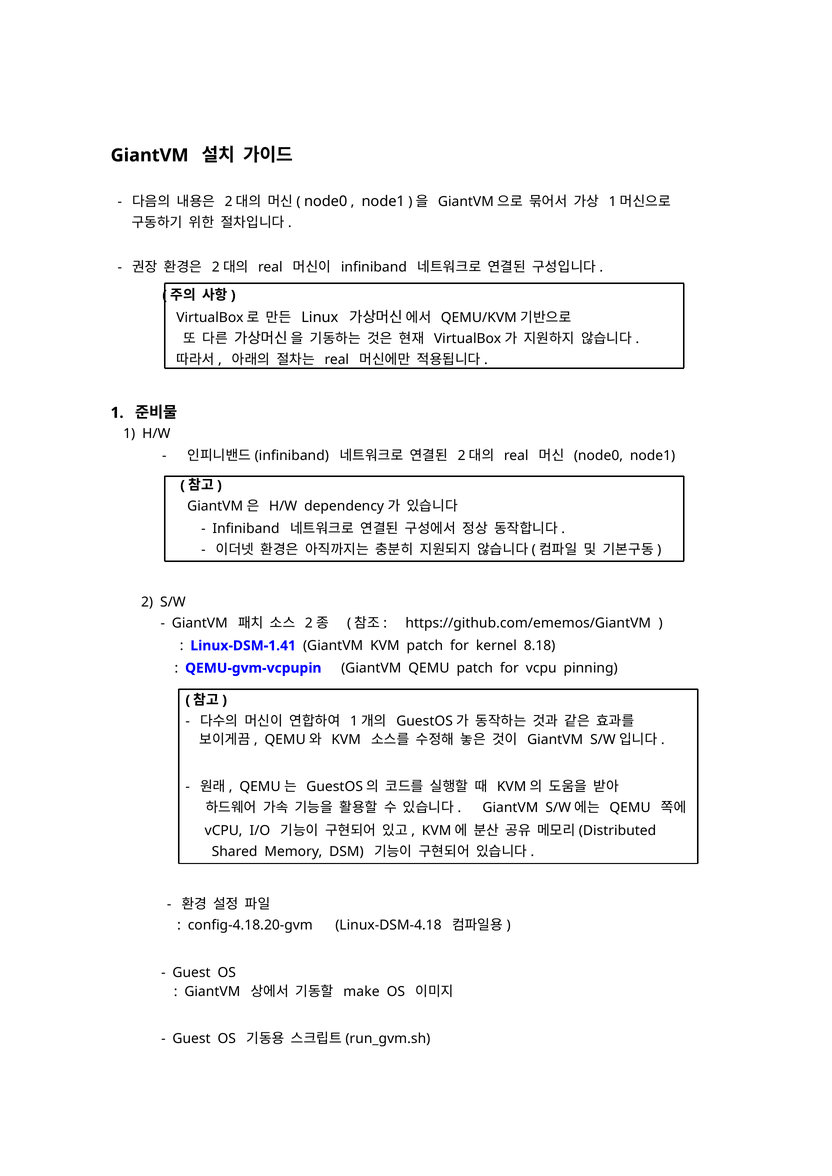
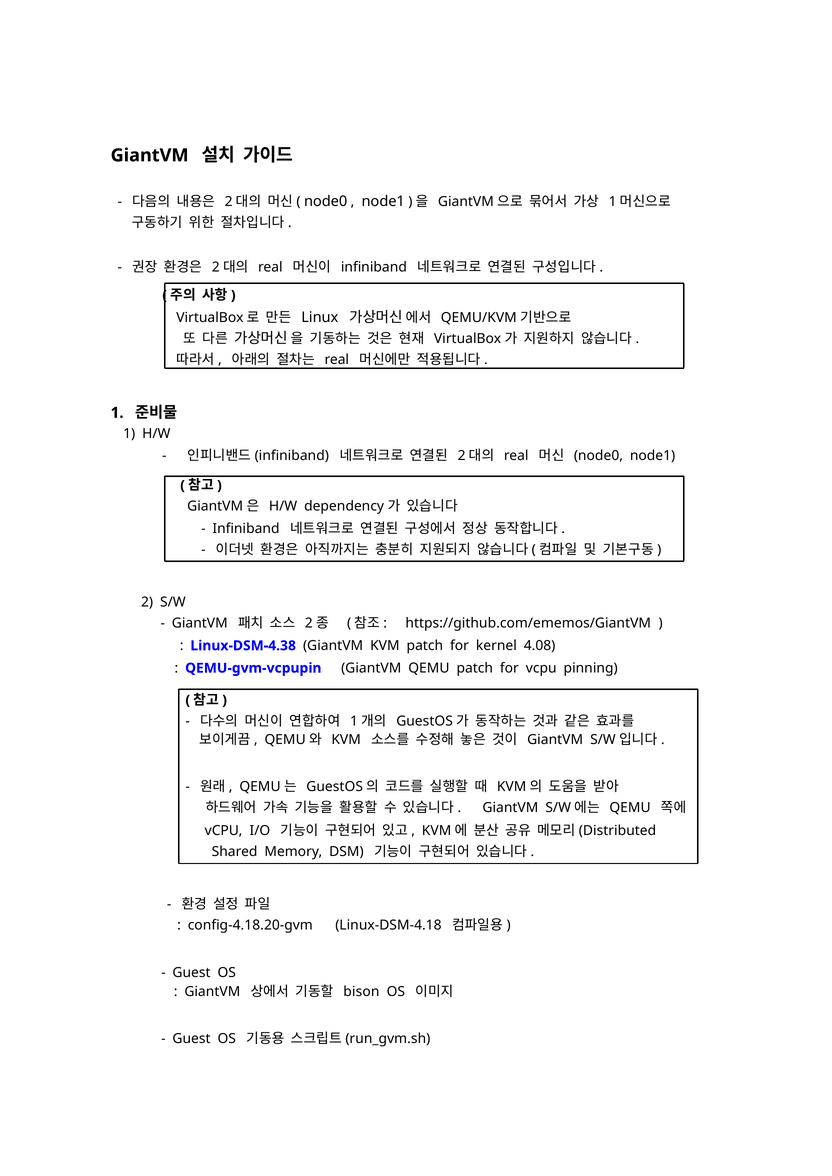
Linux-DSM-1.41: Linux-DSM-1.41 -> Linux-DSM-4.38
8.18: 8.18 -> 4.08
make: make -> bison
